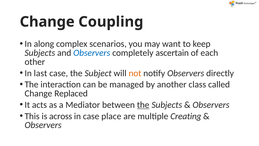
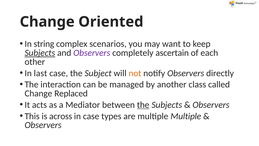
Coupling: Coupling -> Oriented
along: along -> string
Subjects at (40, 53) underline: none -> present
Observers at (92, 53) colour: blue -> purple
place: place -> types
multiple Creating: Creating -> Multiple
